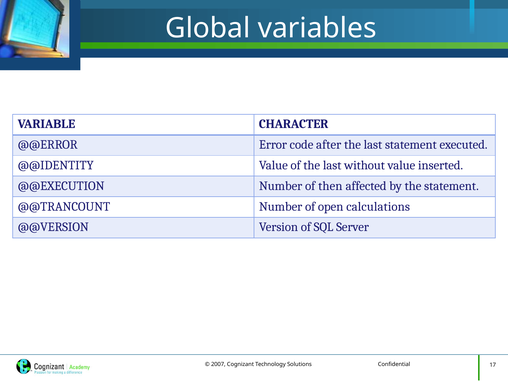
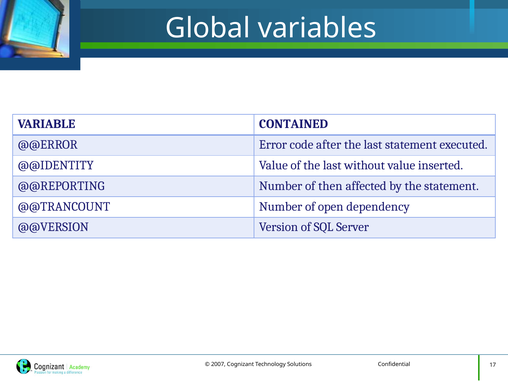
CHARACTER: CHARACTER -> CONTAINED
@@EXECUTION: @@EXECUTION -> @@REPORTING
calculations: calculations -> dependency
